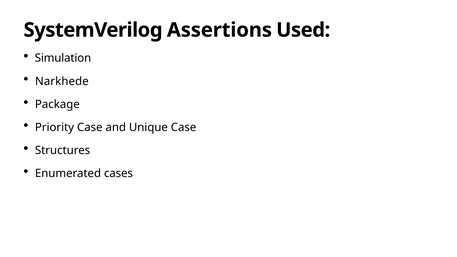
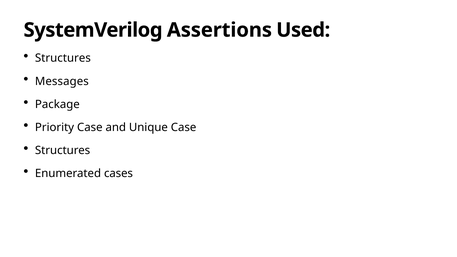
Simulation at (63, 58): Simulation -> Structures
Narkhede: Narkhede -> Messages
